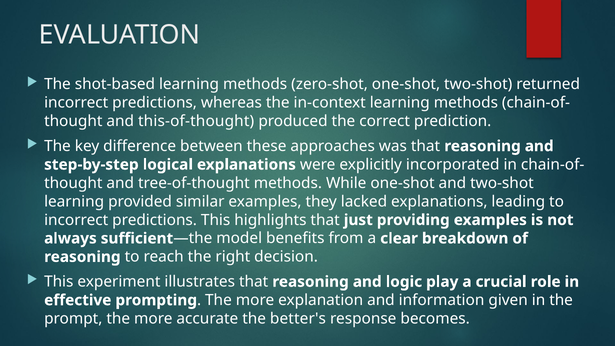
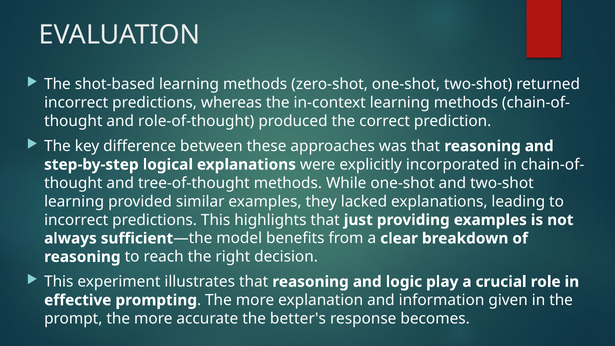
this-of-thought: this-of-thought -> role-of-thought
